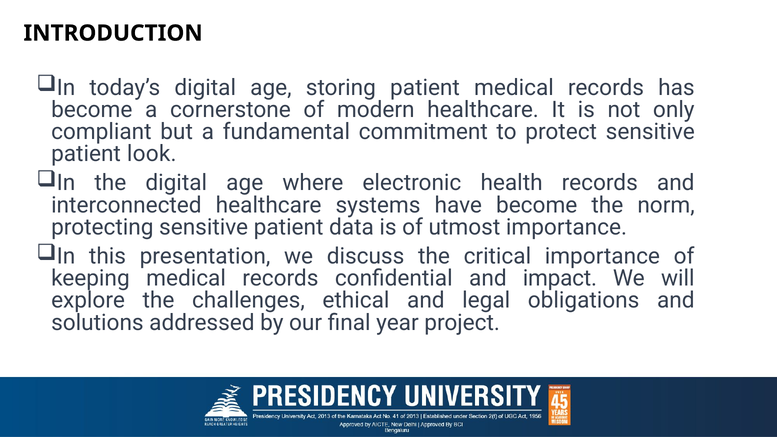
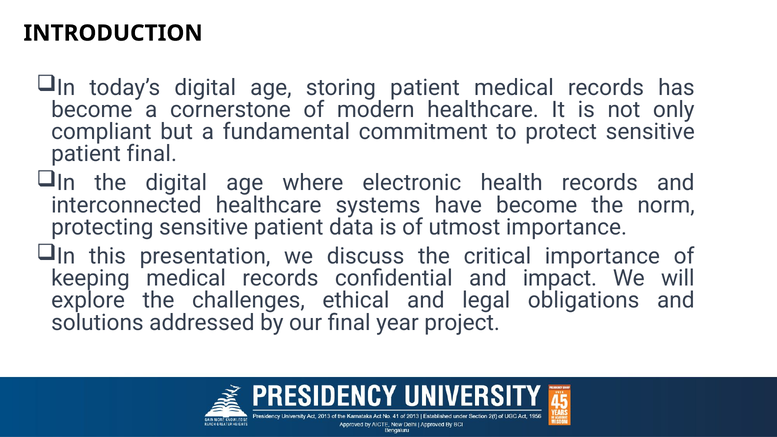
patient look: look -> final
